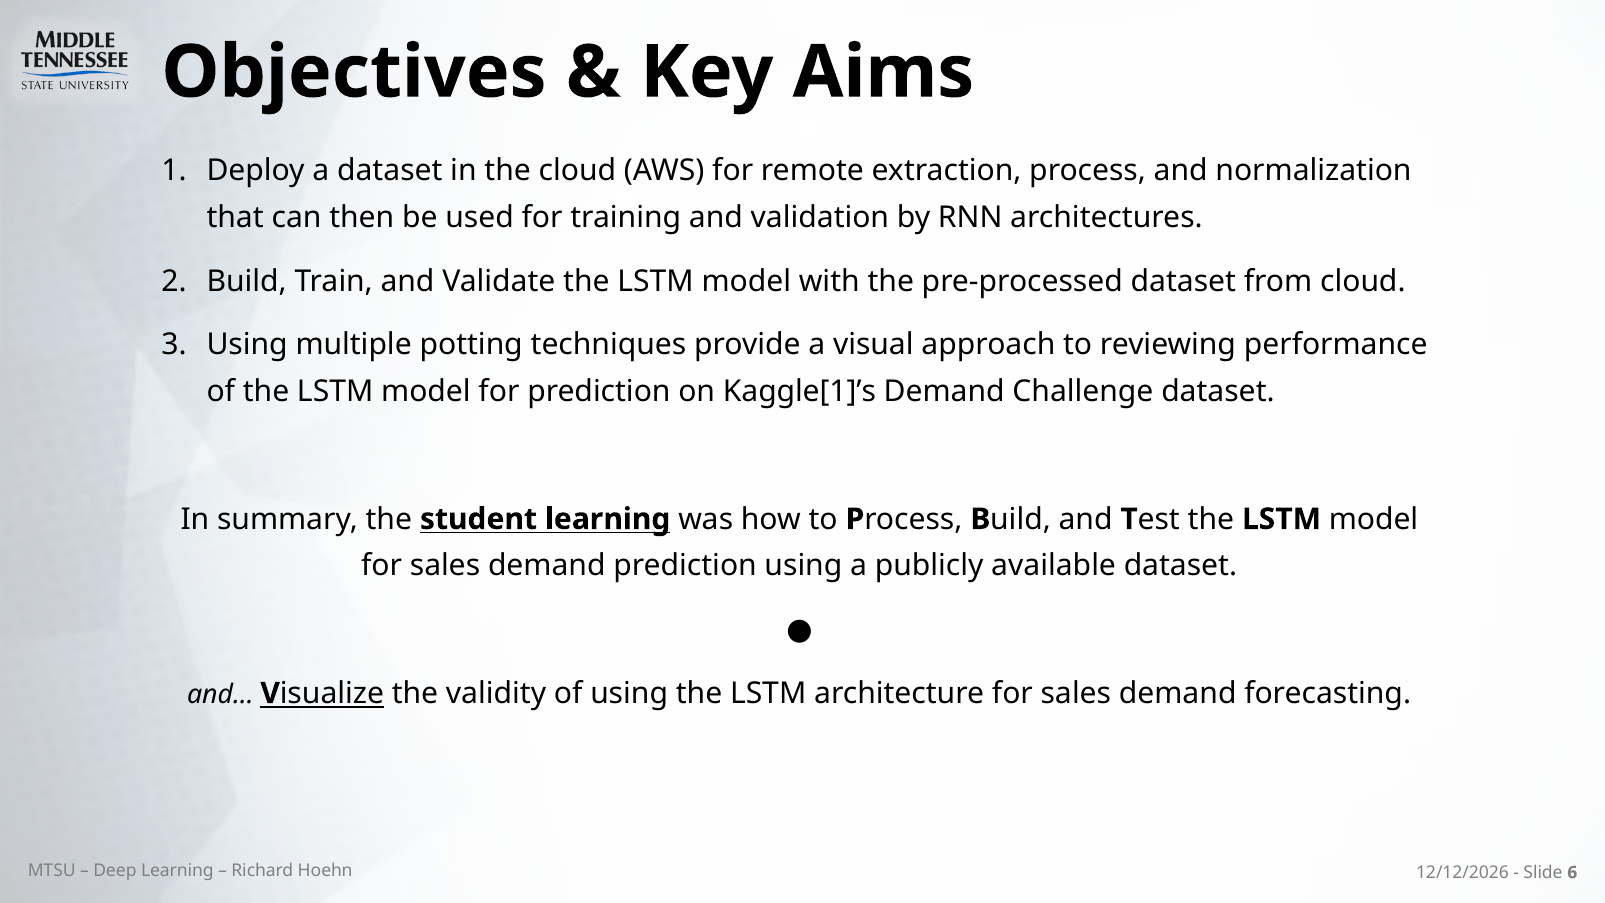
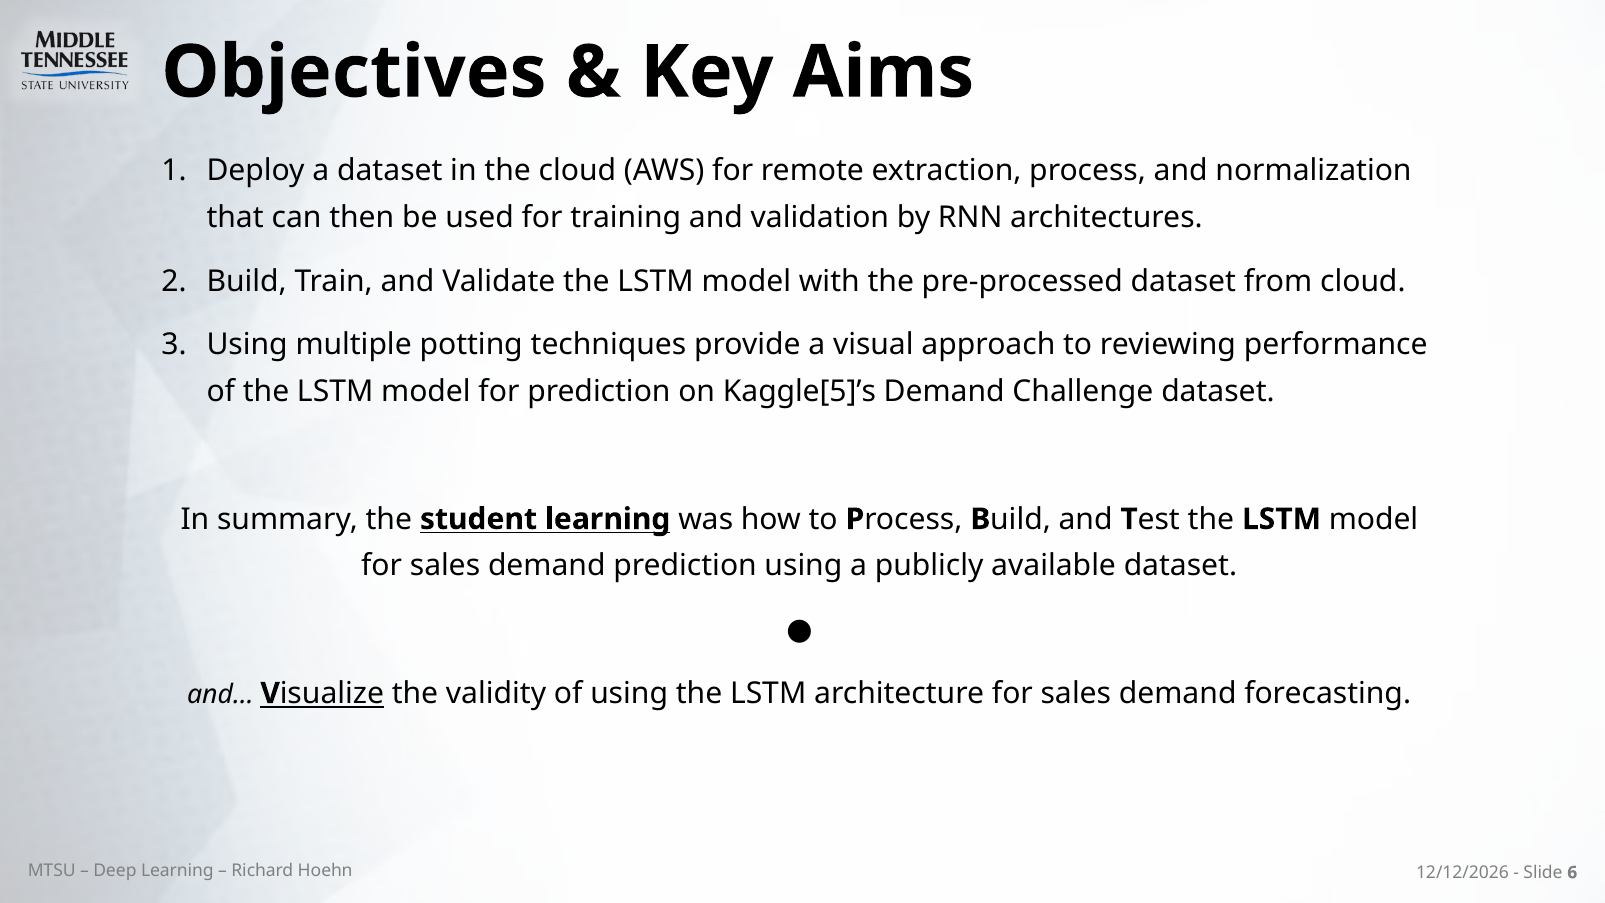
Kaggle[1]’s: Kaggle[1]’s -> Kaggle[5]’s
